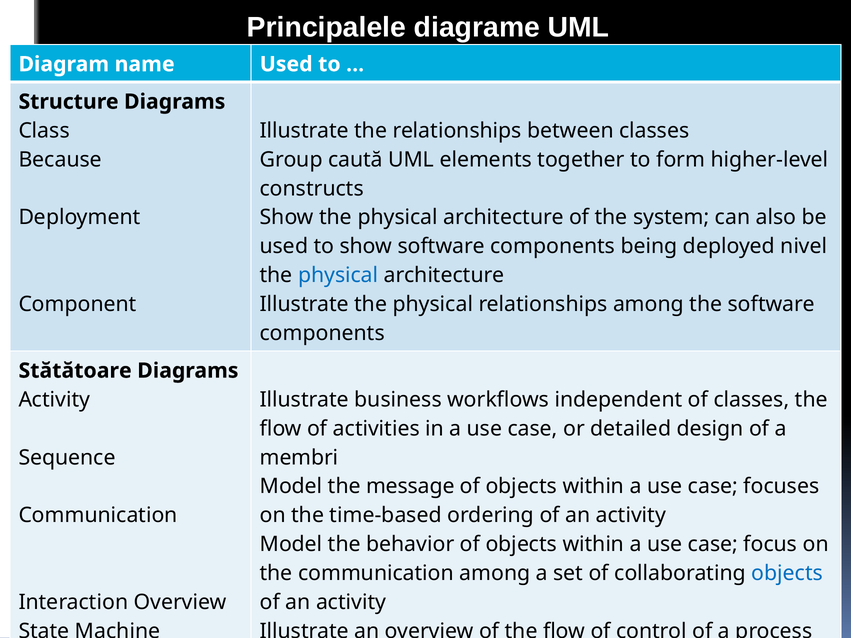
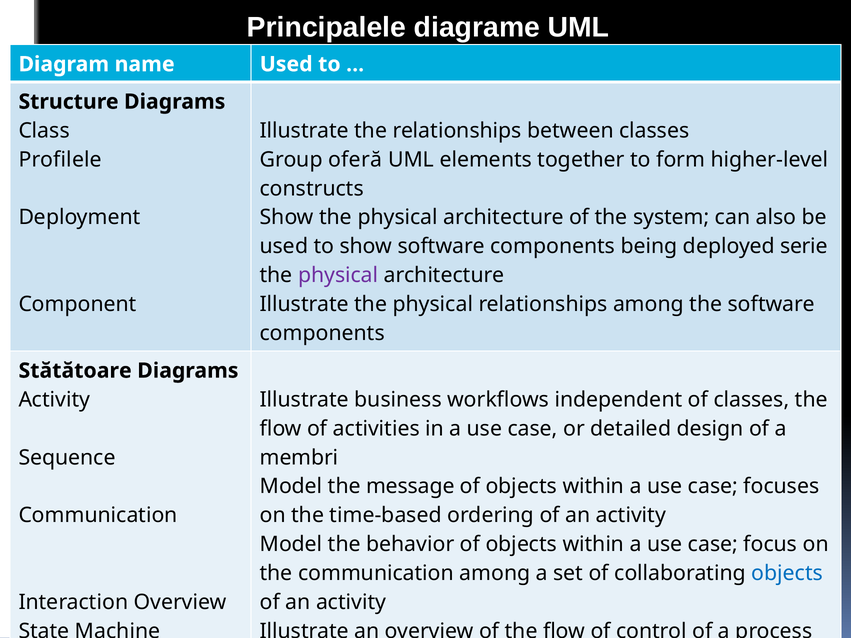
Because: Because -> Profilele
caută: caută -> oferă
nivel: nivel -> serie
physical at (338, 275) colour: blue -> purple
